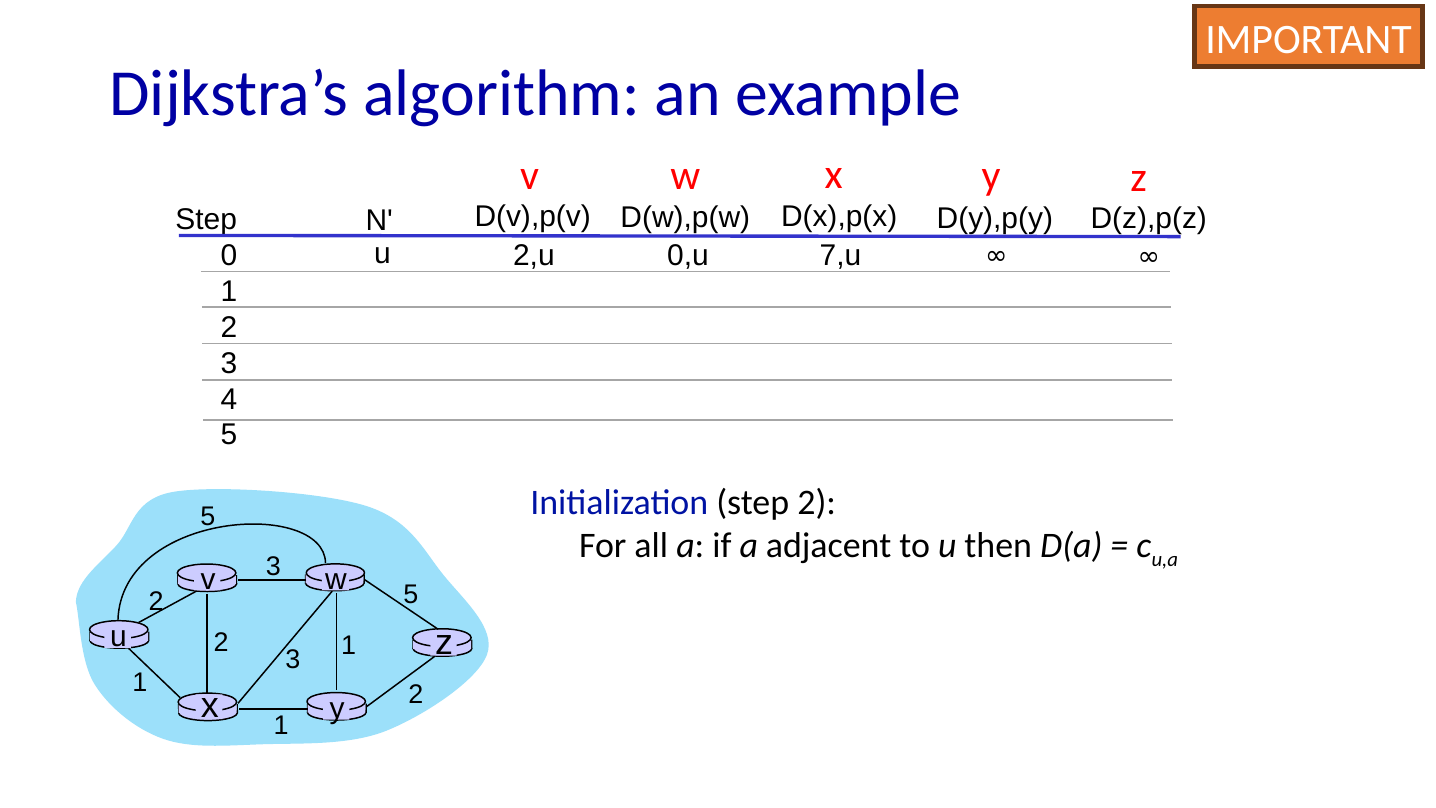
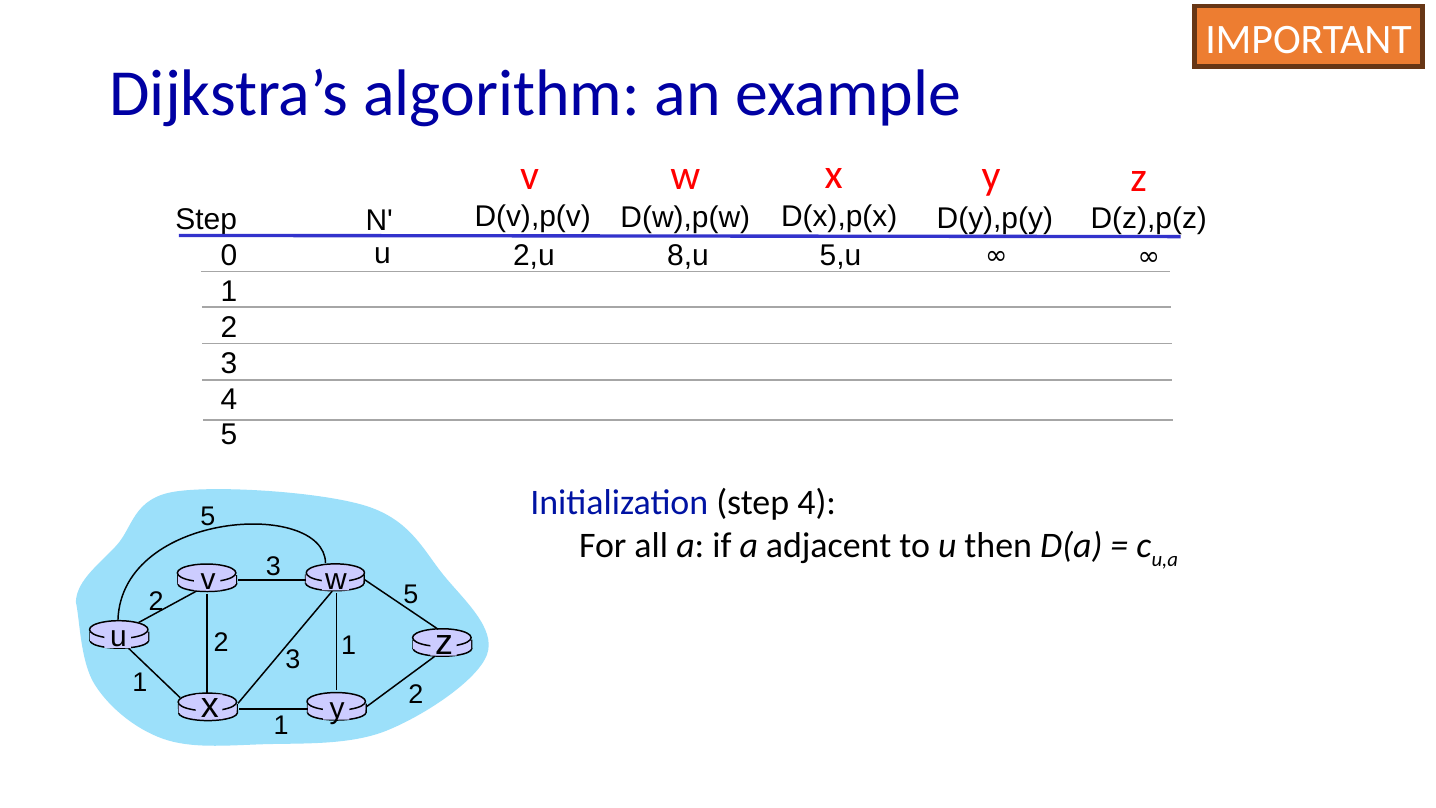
0,u: 0,u -> 8,u
7,u: 7,u -> 5,u
step 2: 2 -> 4
